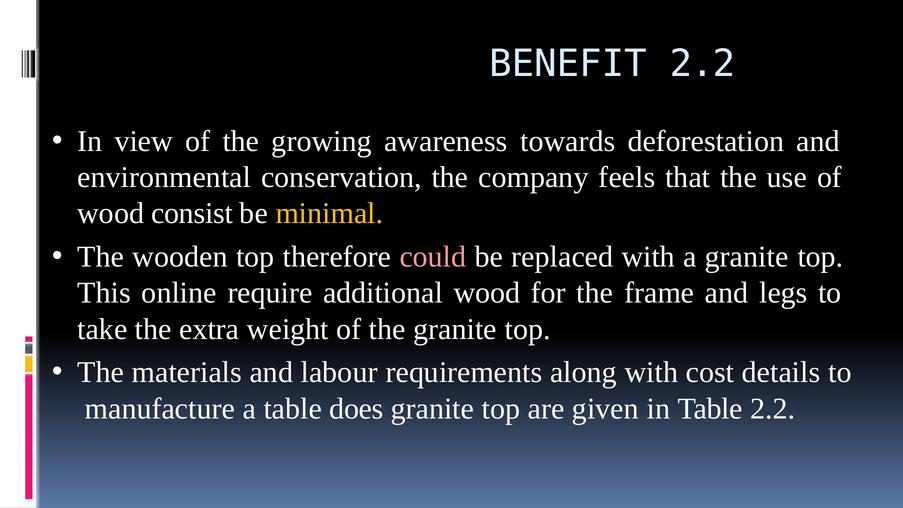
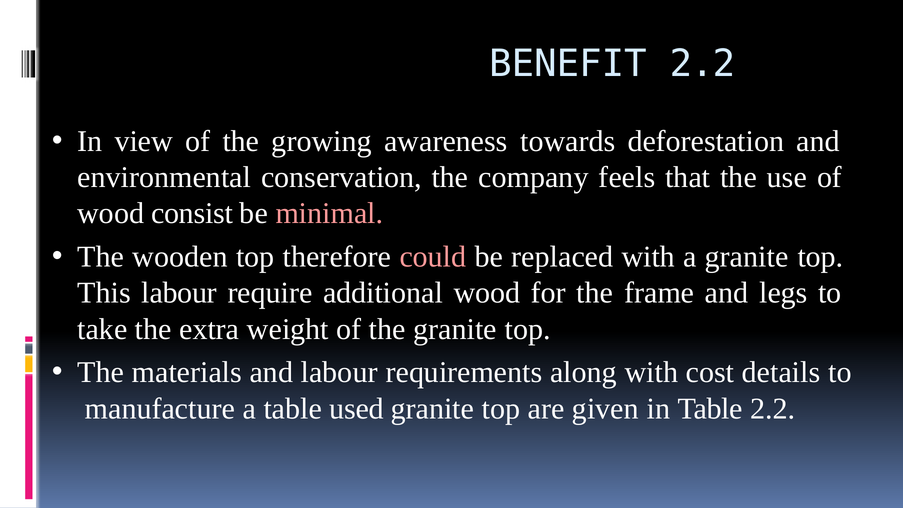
minimal colour: yellow -> pink
This online: online -> labour
does: does -> used
